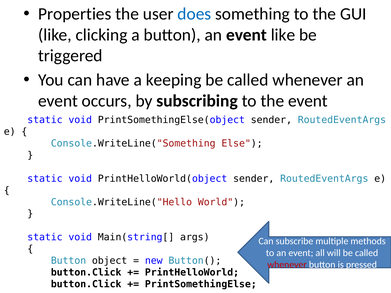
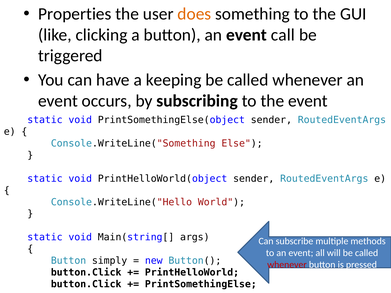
does colour: blue -> orange
event like: like -> call
object: object -> simply
